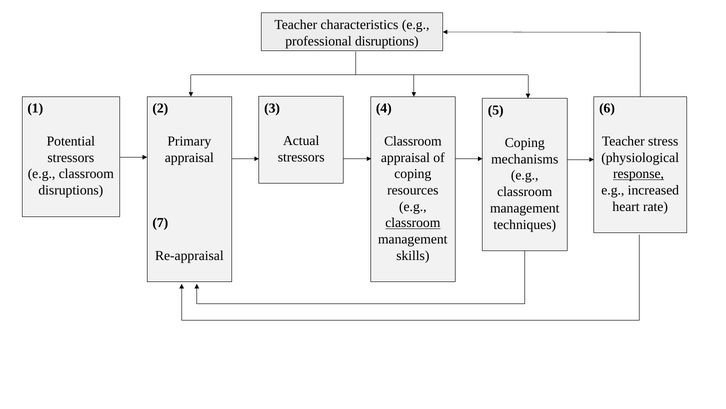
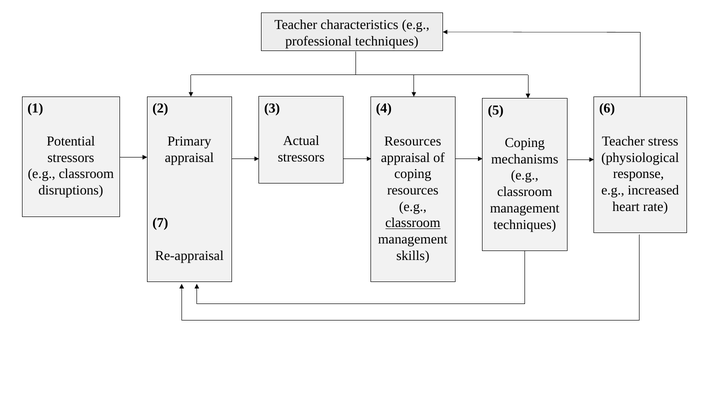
professional disruptions: disruptions -> techniques
Classroom at (413, 141): Classroom -> Resources
response underline: present -> none
